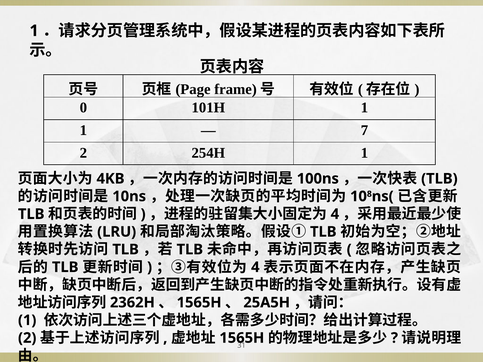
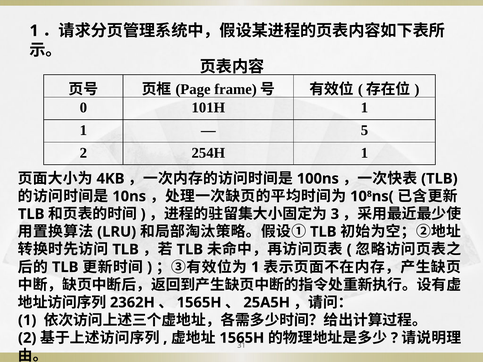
7: 7 -> 5
4 at (335, 214): 4 -> 3
4 at (255, 267): 4 -> 1
